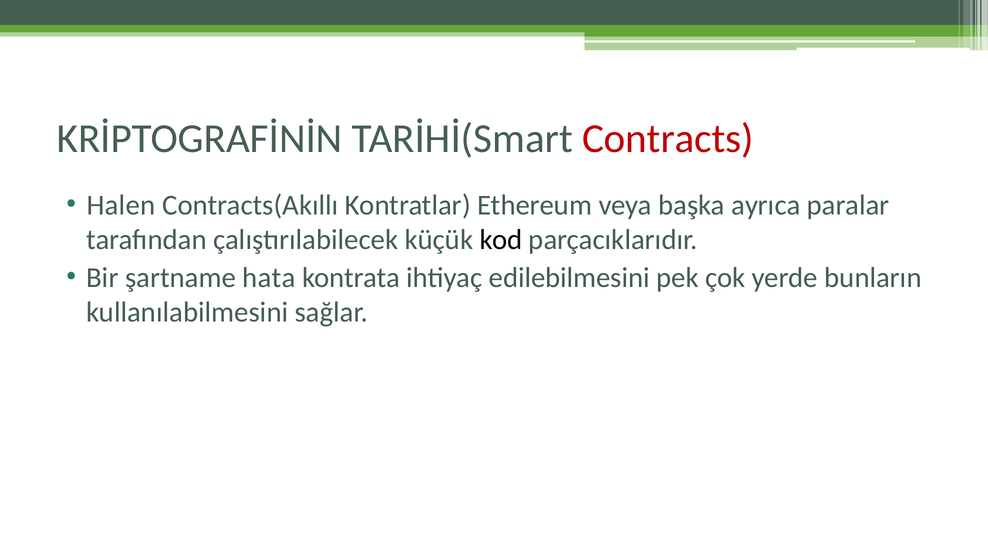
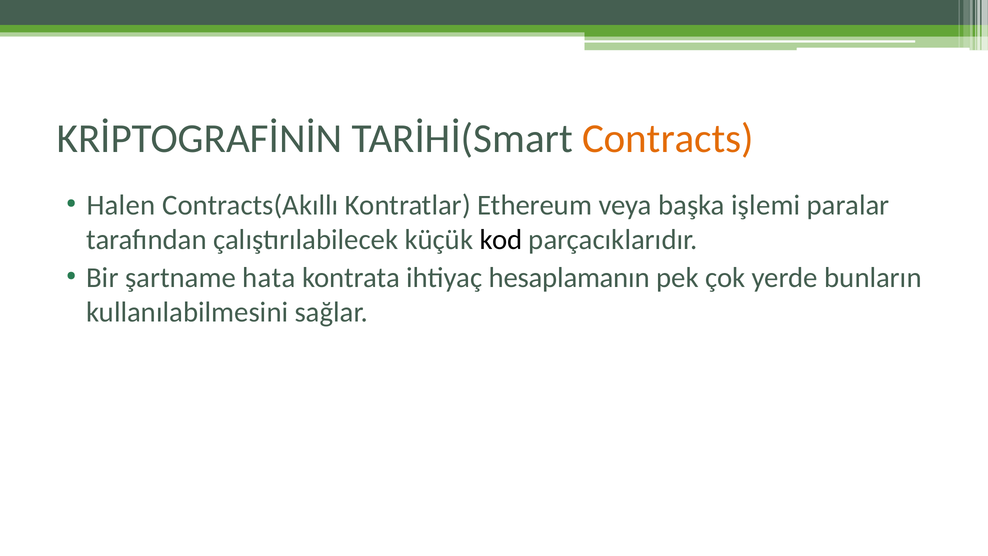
Contracts colour: red -> orange
ayrıca: ayrıca -> işlemi
edilebilmesini: edilebilmesini -> hesaplamanın
